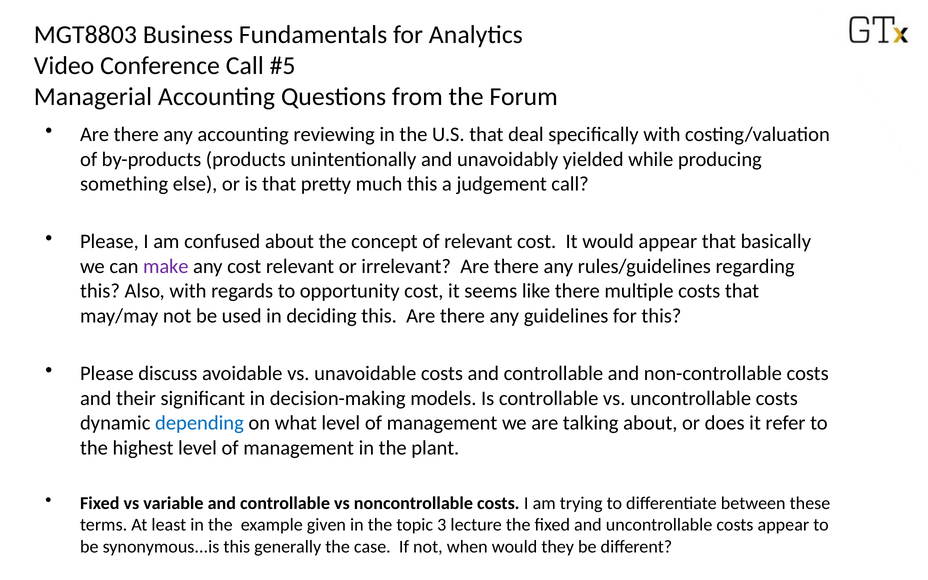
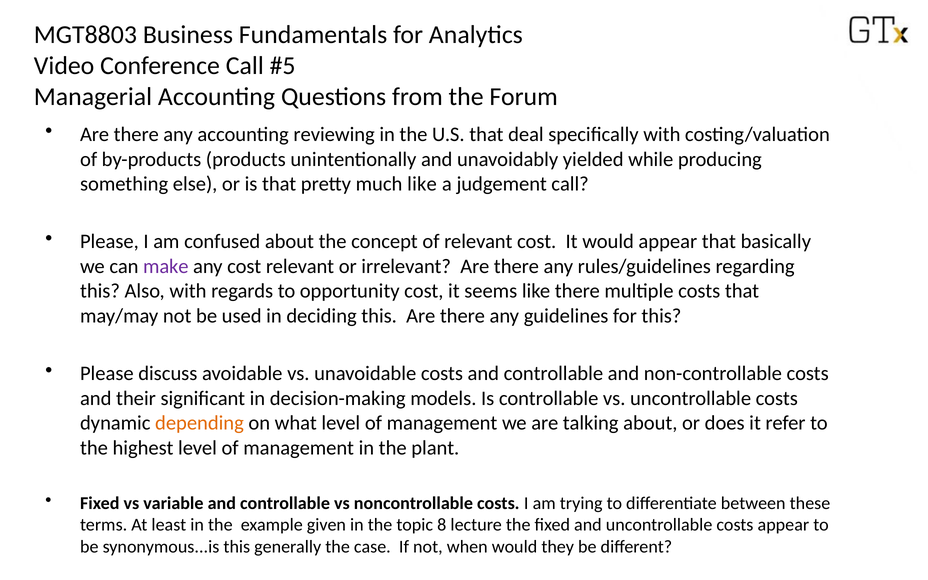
much this: this -> like
depending colour: blue -> orange
3: 3 -> 8
